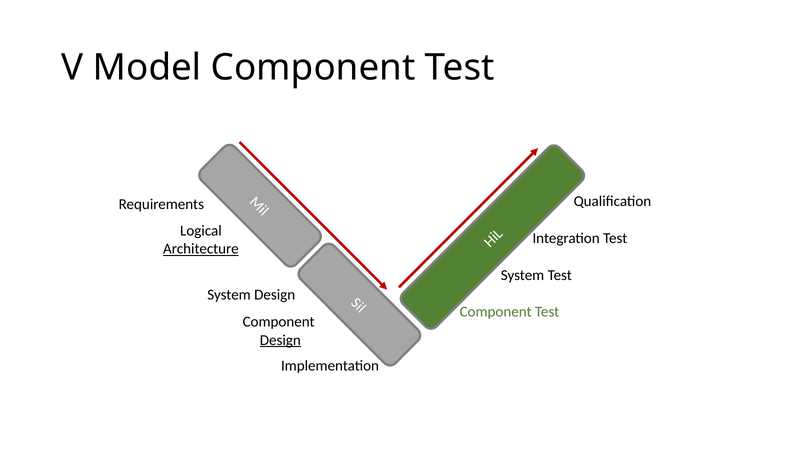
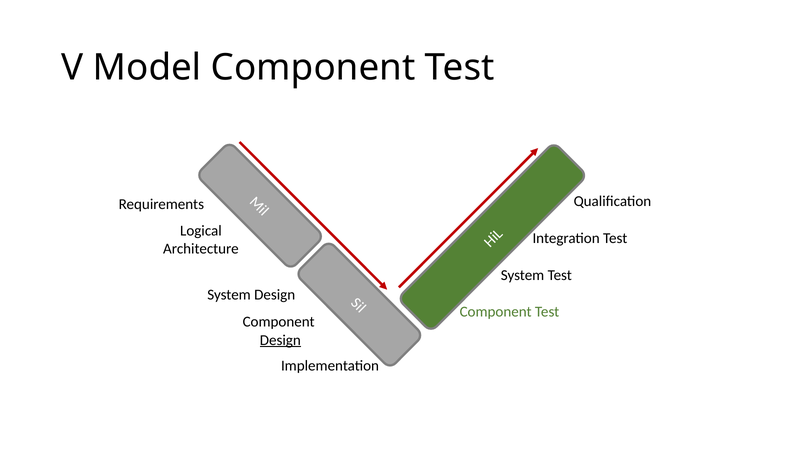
Architecture underline: present -> none
